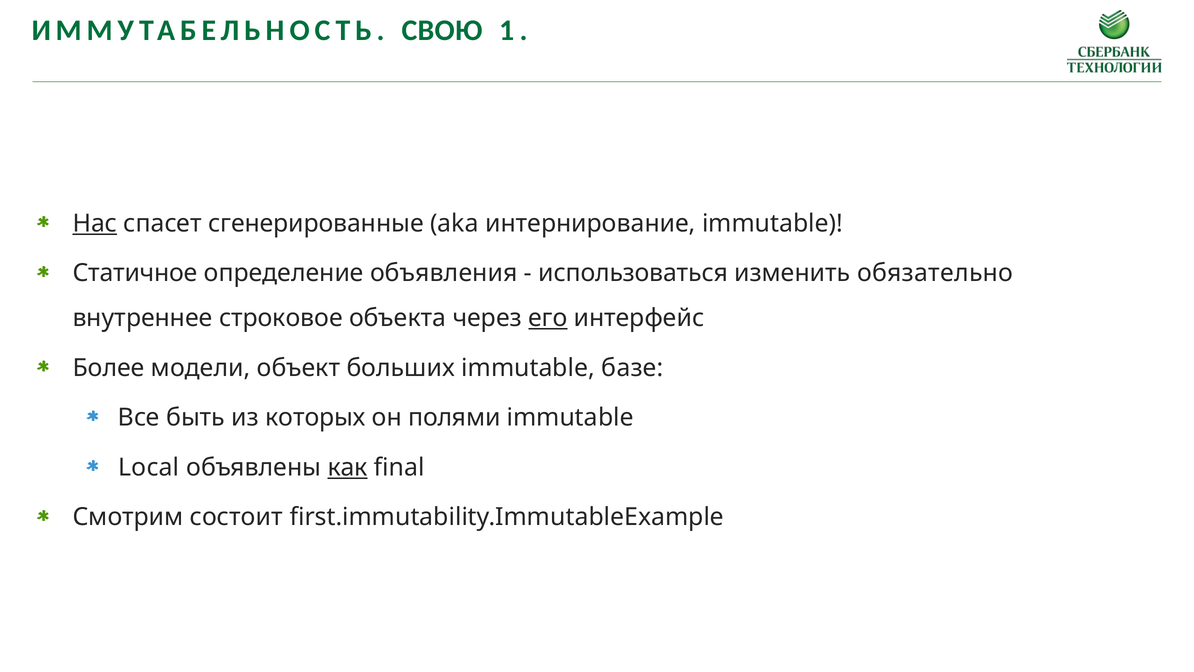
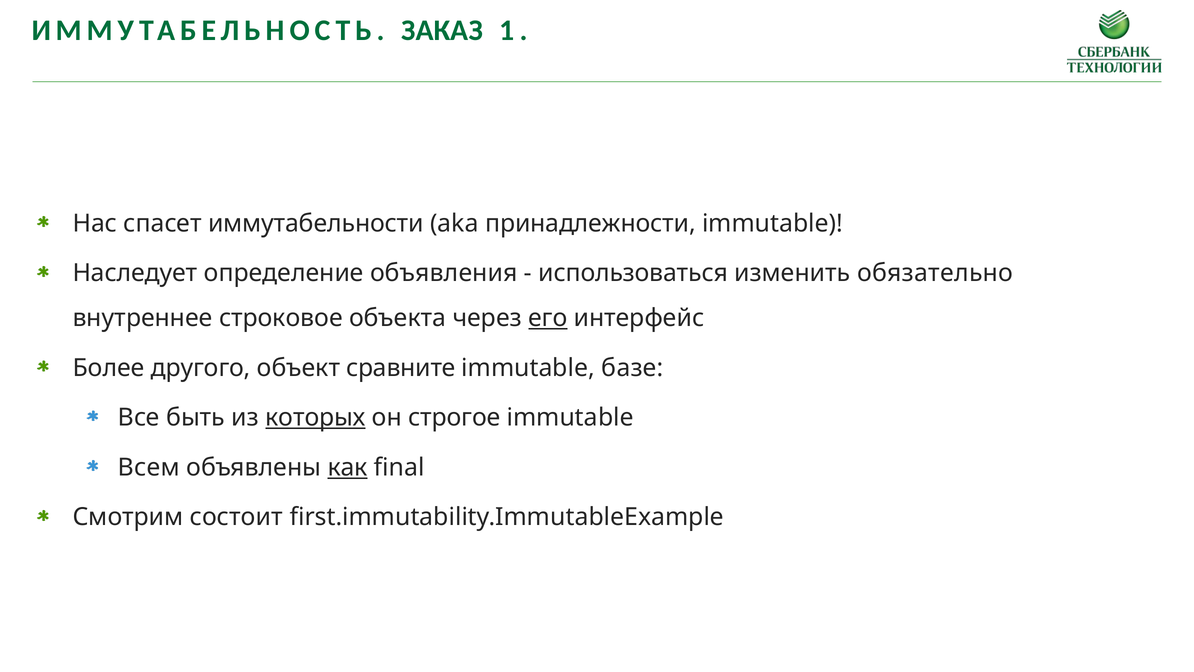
СВОЮ: СВОЮ -> ЗАКАЗ
Нас underline: present -> none
сгенерированные: сгенерированные -> иммутабельности
интернирование: интернирование -> принадлежности
Статичное: Статичное -> Наследует
модели: модели -> другого
больших: больших -> сравните
которых underline: none -> present
полями: полями -> строгое
Local: Local -> Всем
